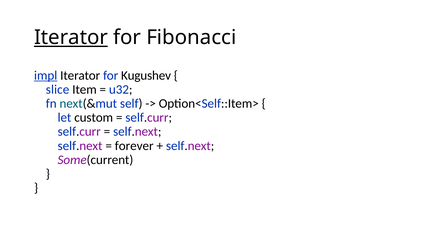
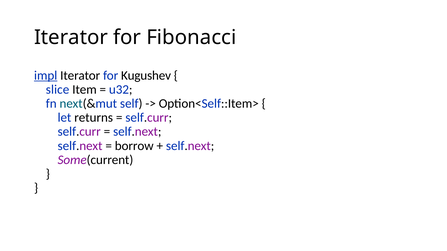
Iterator at (71, 38) underline: present -> none
custom: custom -> returns
forever: forever -> borrow
